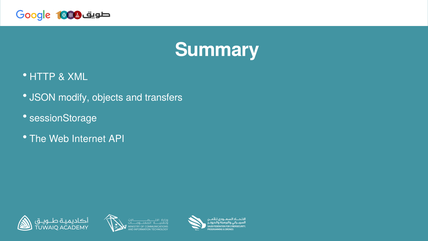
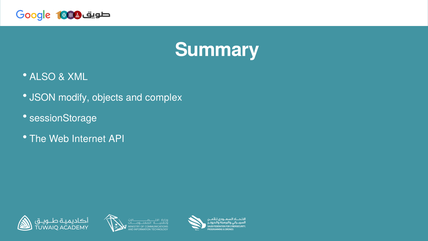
HTTP: HTTP -> ALSO
transfers: transfers -> complex
